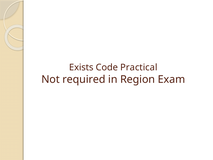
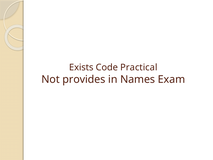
required: required -> provides
Region: Region -> Names
